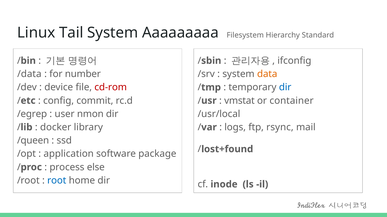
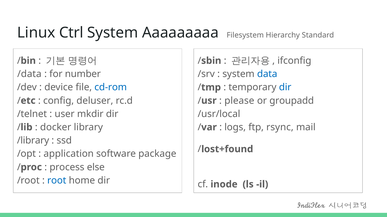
Tail: Tail -> Ctrl
data colour: orange -> blue
cd-rom colour: red -> blue
commit: commit -> deluser
vmstat: vmstat -> please
container: container -> groupadd
/egrep: /egrep -> /telnet
nmon: nmon -> mkdir
/queen: /queen -> /library
